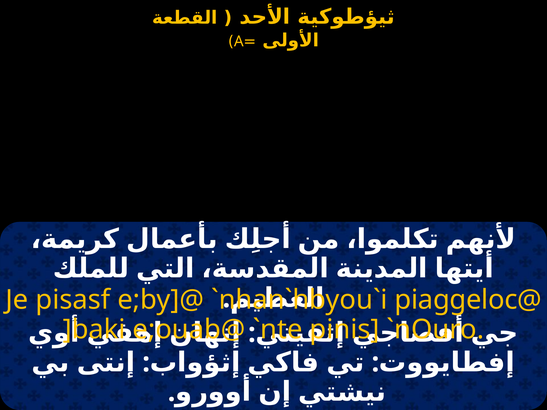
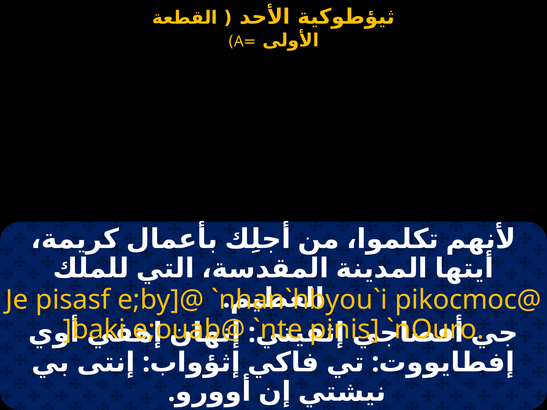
piaggeloc@: piaggeloc@ -> pikocmoc@
